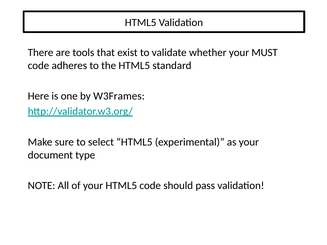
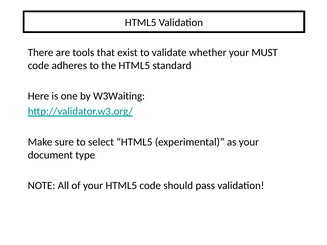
W3Frames: W3Frames -> W3Waiting
